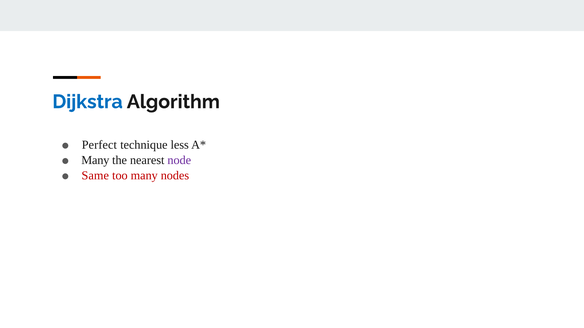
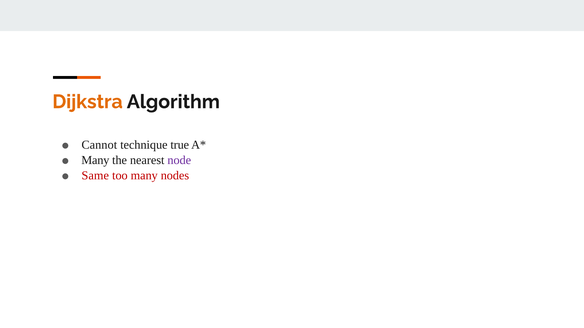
Dijkstra colour: blue -> orange
Perfect: Perfect -> Cannot
less: less -> true
